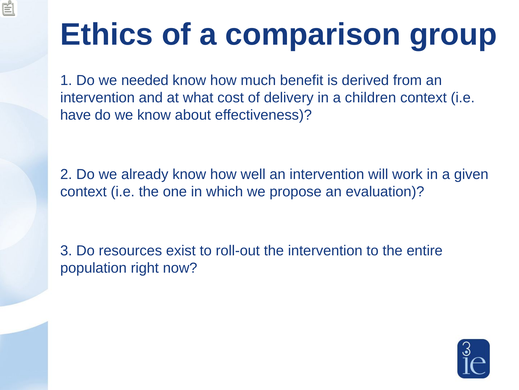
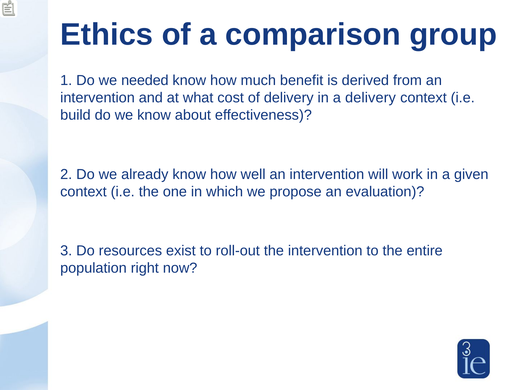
a children: children -> delivery
have: have -> build
